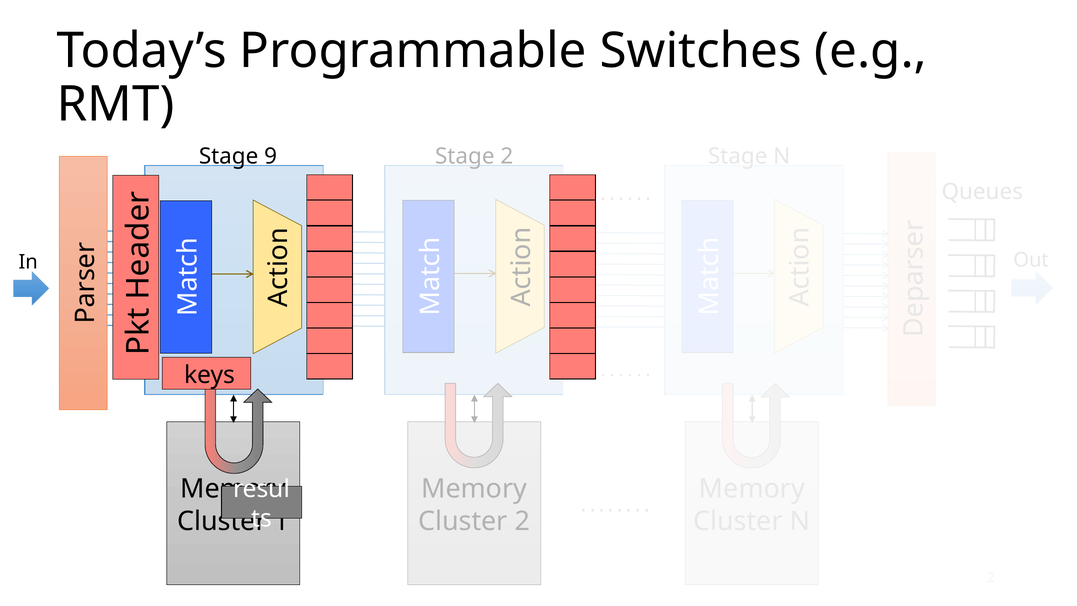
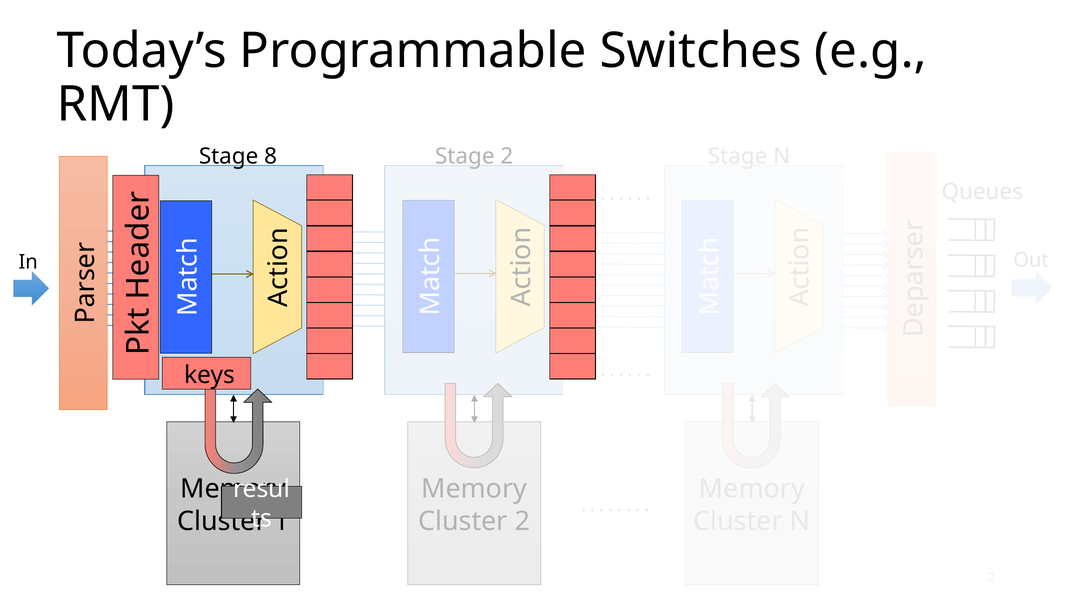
9: 9 -> 8
